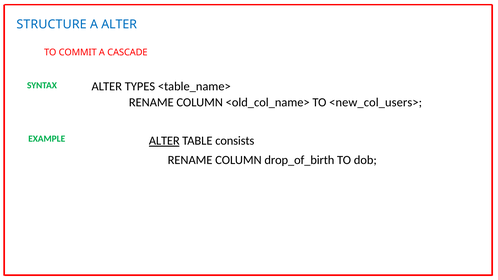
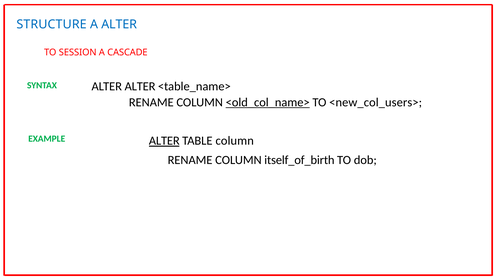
COMMIT: COMMIT -> SESSION
ALTER TYPES: TYPES -> ALTER
<old_col_name> underline: none -> present
TABLE consists: consists -> column
drop_of_birth: drop_of_birth -> itself_of_birth
